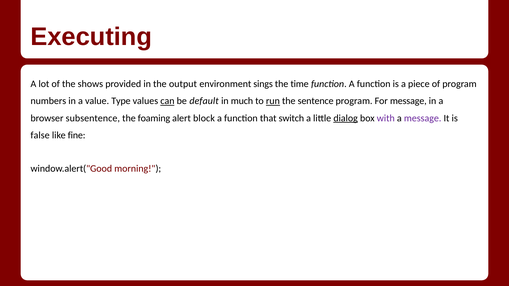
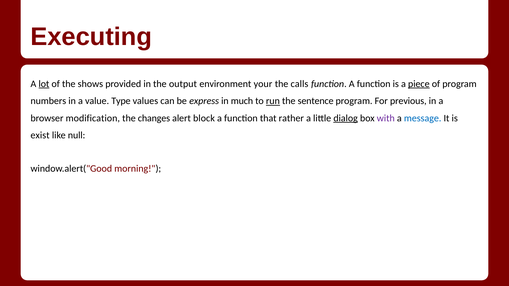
lot underline: none -> present
sings: sings -> your
time: time -> calls
piece underline: none -> present
can underline: present -> none
default: default -> express
For message: message -> previous
subsentence: subsentence -> modification
foaming: foaming -> changes
switch: switch -> rather
message at (423, 118) colour: purple -> blue
false: false -> exist
fine: fine -> null
